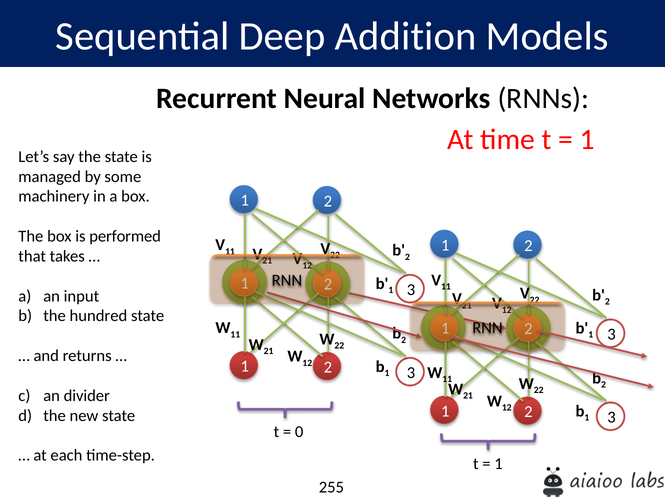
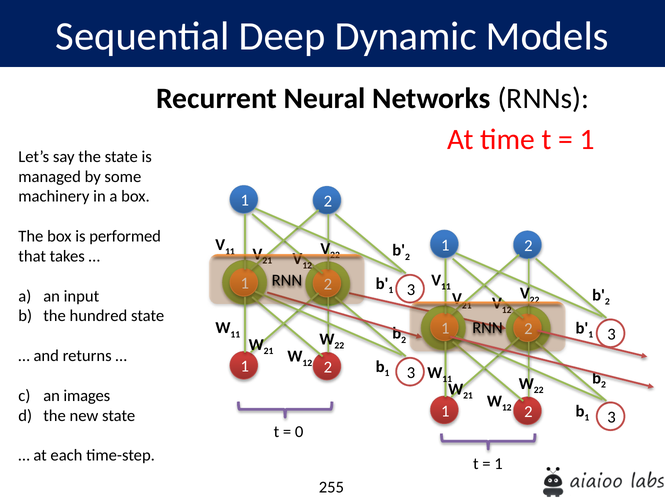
Addition: Addition -> Dynamic
divider: divider -> images
